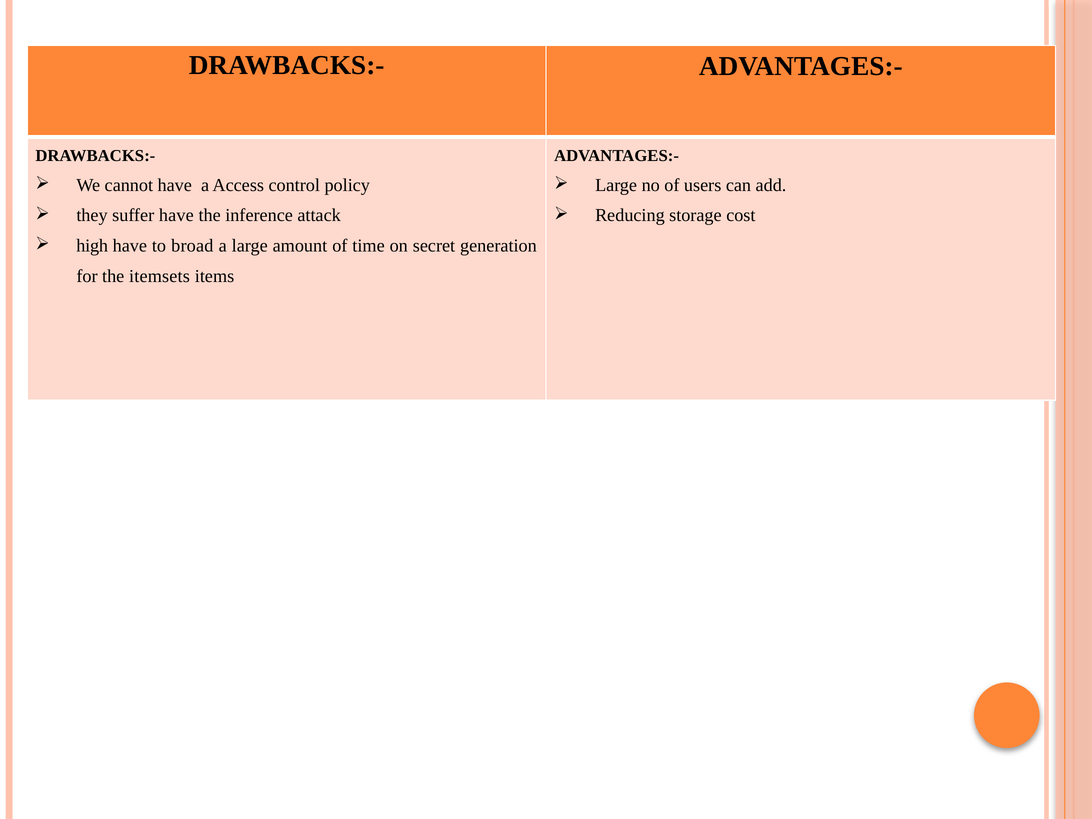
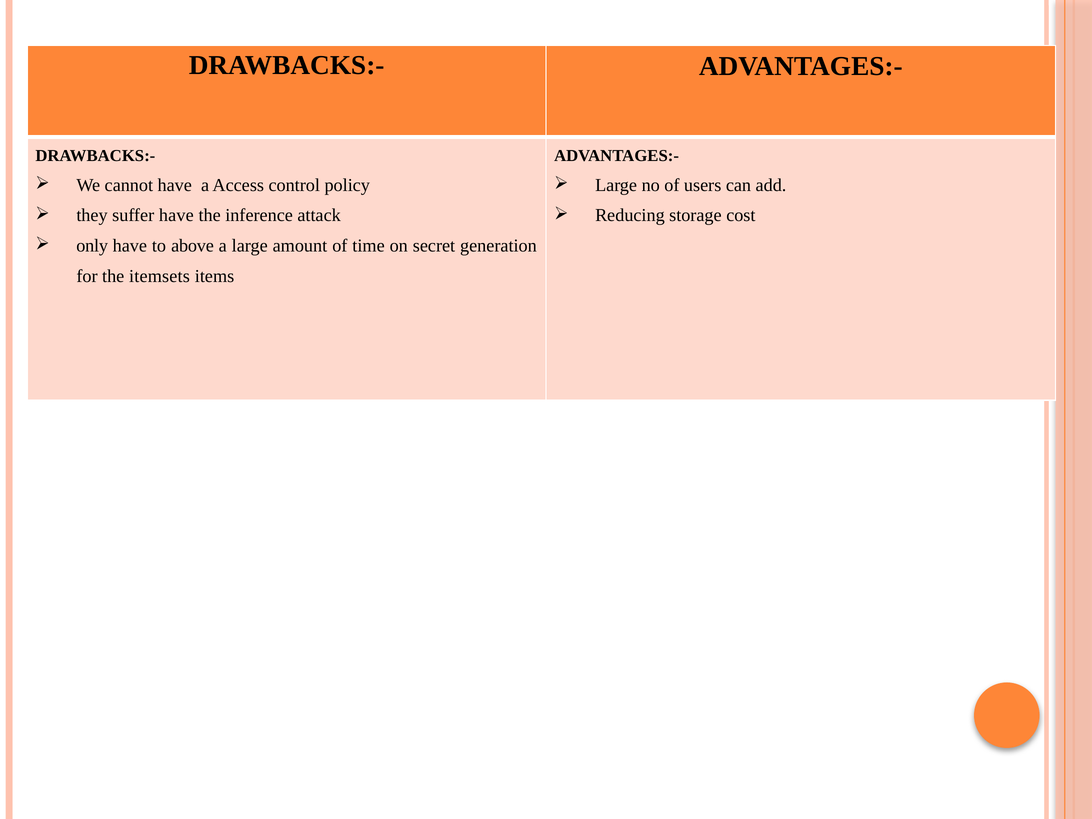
high: high -> only
broad: broad -> above
